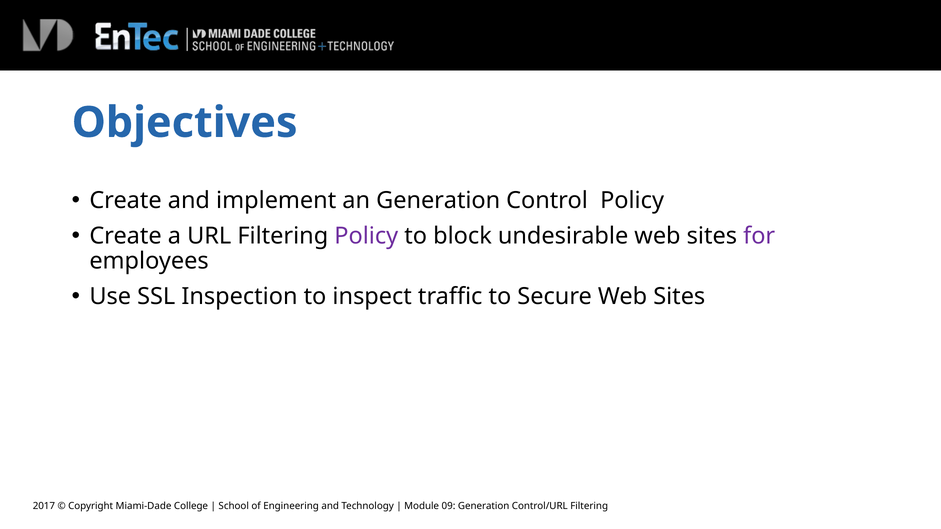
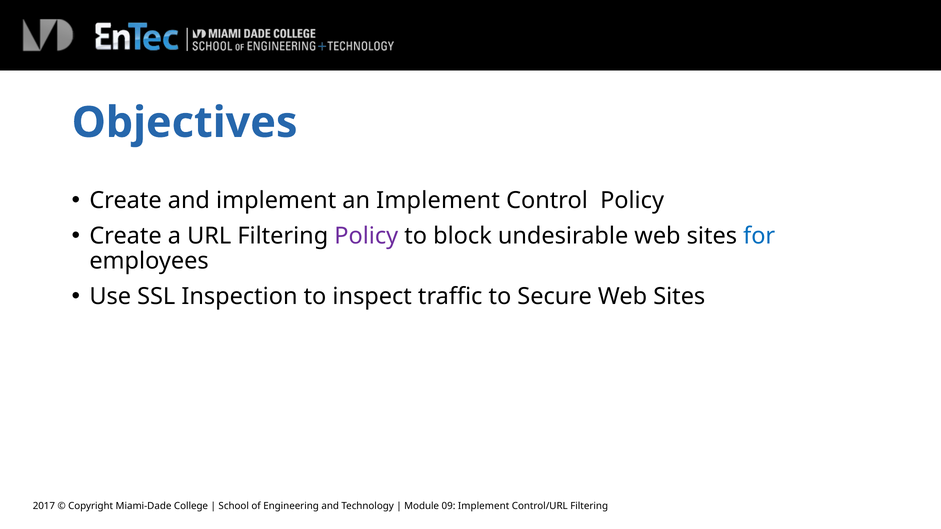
an Generation: Generation -> Implement
for colour: purple -> blue
Generation at (484, 506): Generation -> Implement
